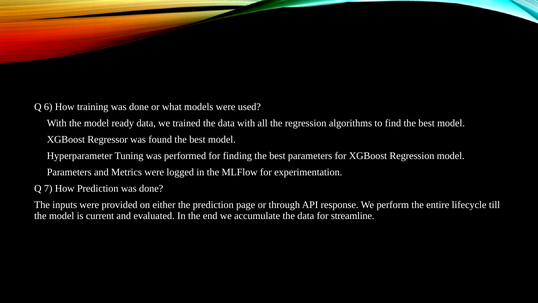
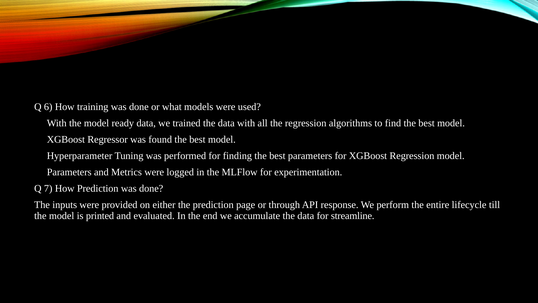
current: current -> printed
